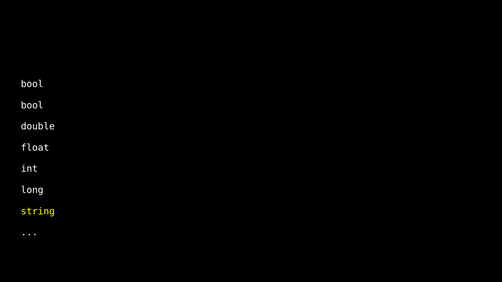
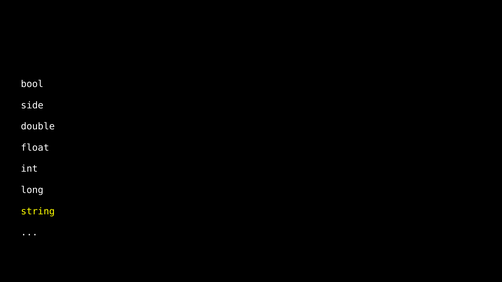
bool at (32, 105): bool -> side
